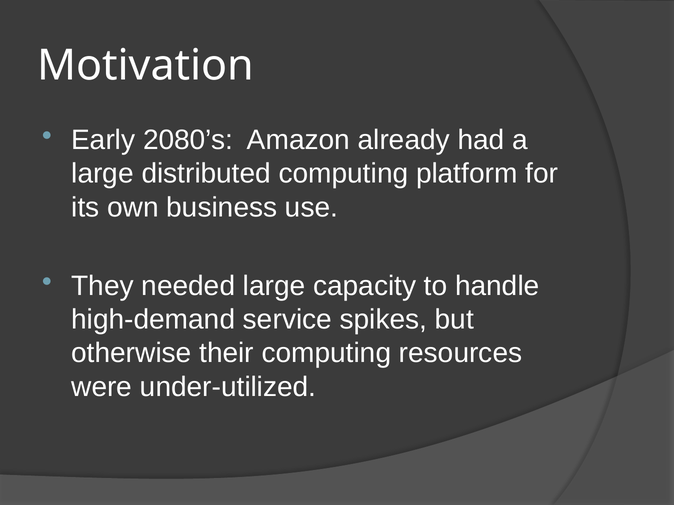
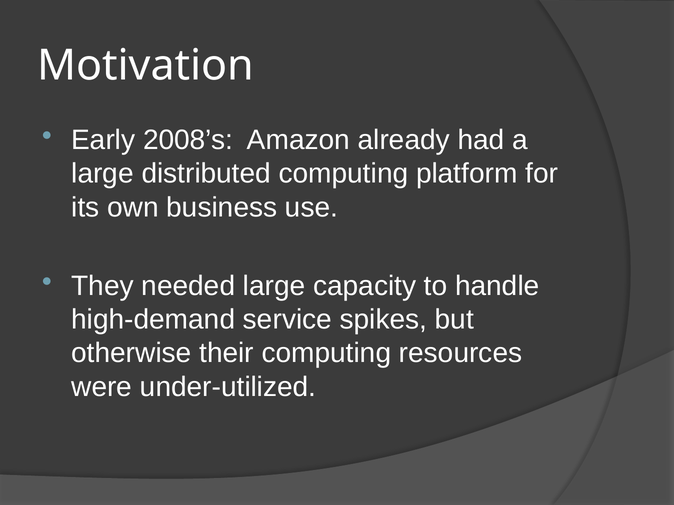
2080’s: 2080’s -> 2008’s
